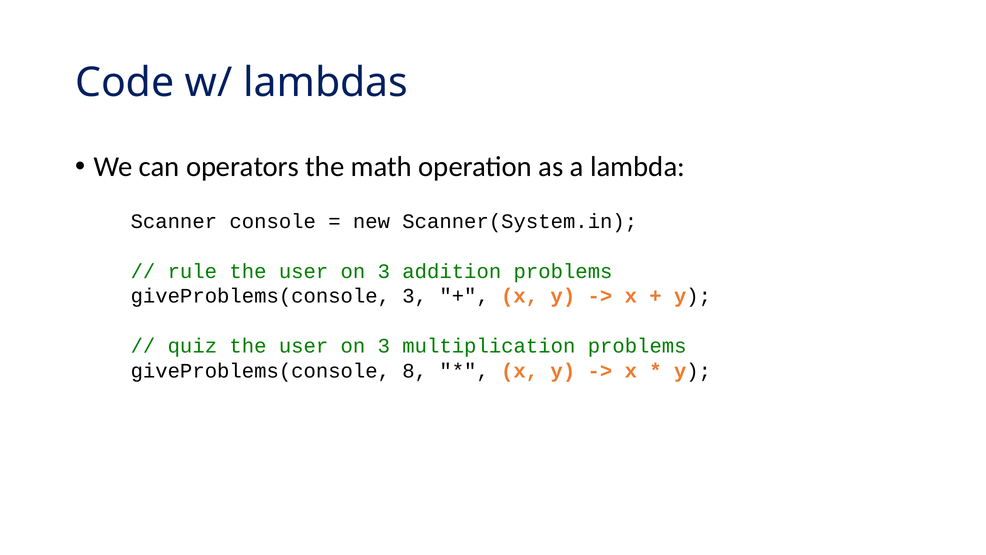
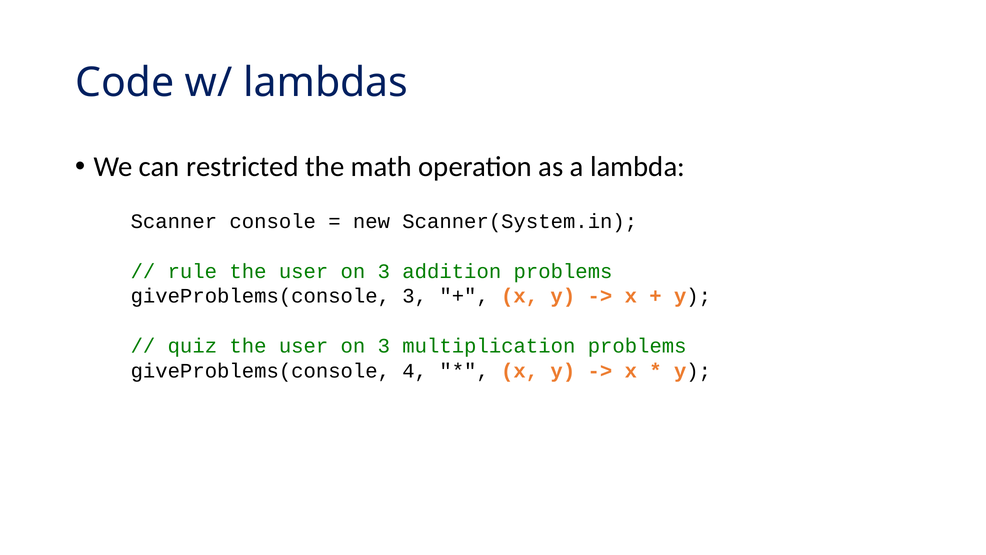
operators: operators -> restricted
8: 8 -> 4
